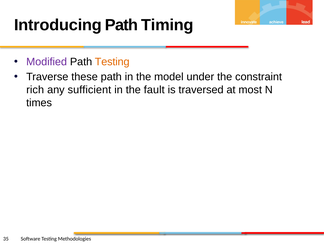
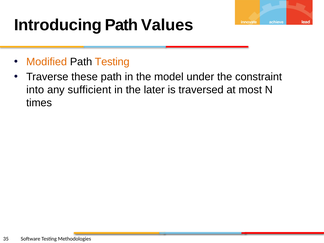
Timing: Timing -> Values
Modified colour: purple -> orange
rich: rich -> into
fault: fault -> later
